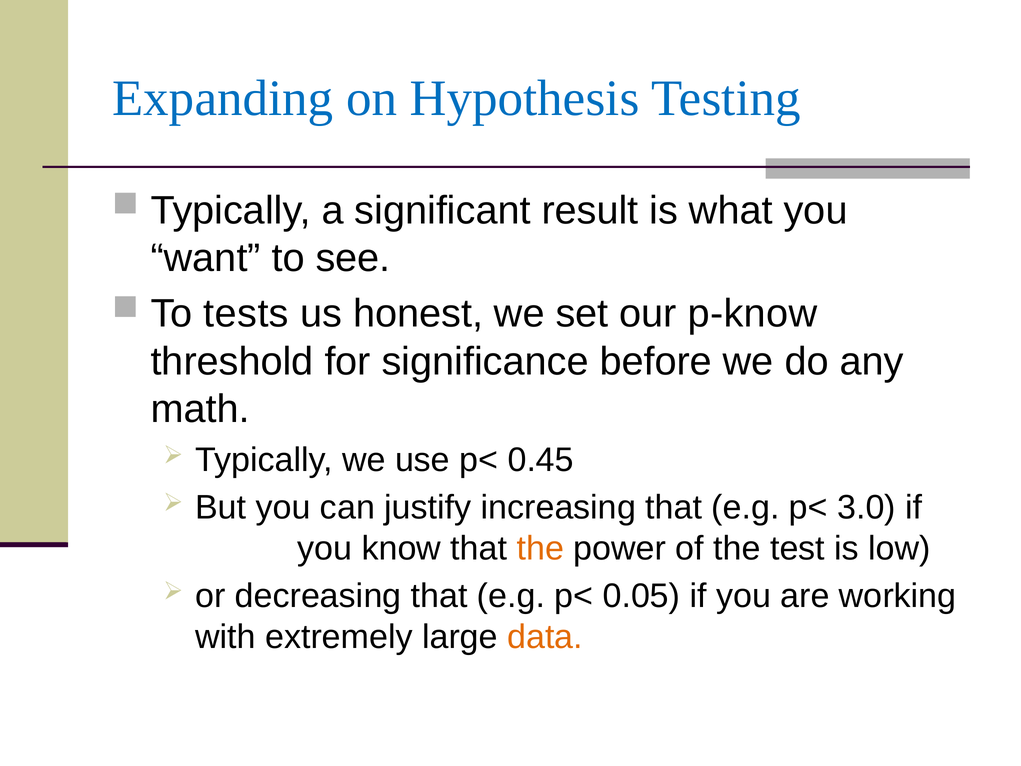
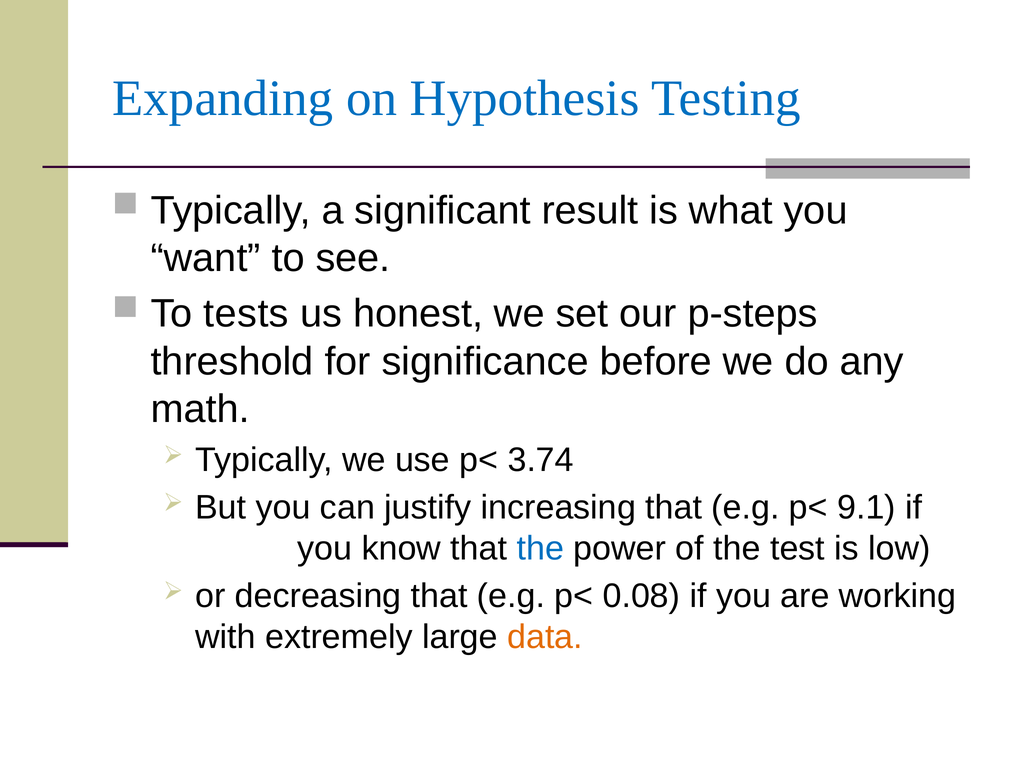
p-know: p-know -> p-steps
0.45: 0.45 -> 3.74
3.0: 3.0 -> 9.1
the at (540, 548) colour: orange -> blue
0.05: 0.05 -> 0.08
